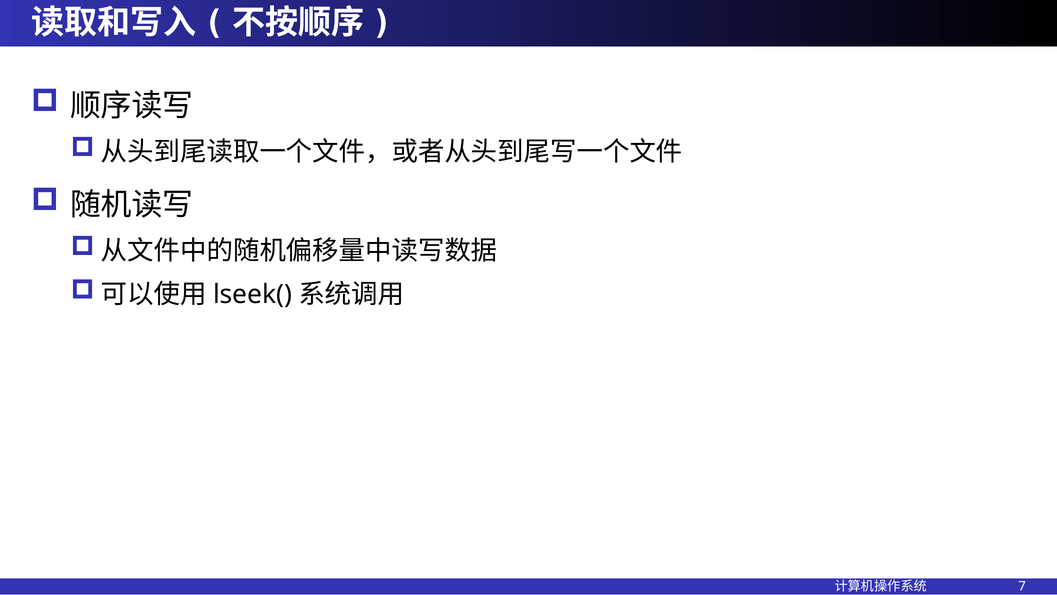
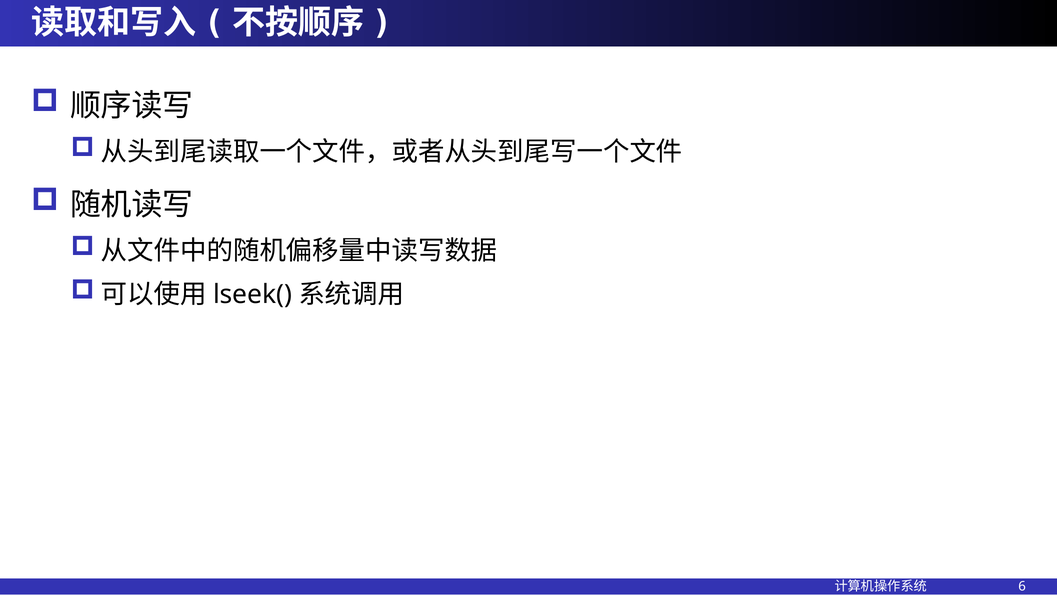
7: 7 -> 6
